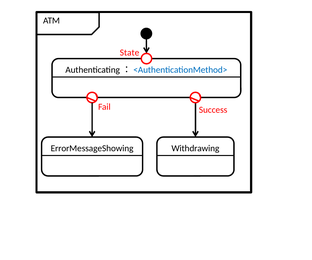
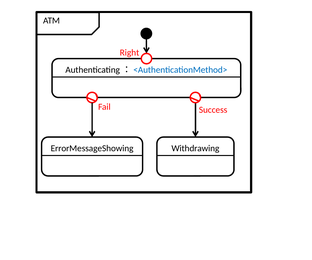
State: State -> Right
